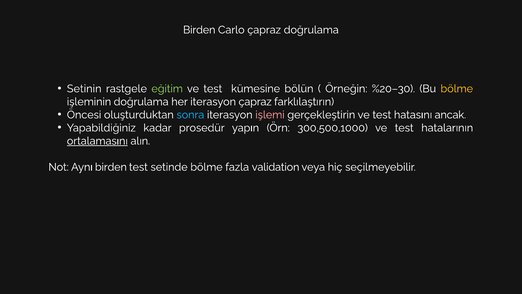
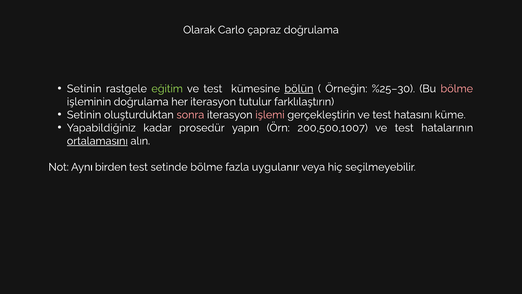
Birden at (199, 30): Birden -> Olarak
bölün underline: none -> present
%20–30: %20–30 -> %25–30
bölme at (457, 89) colour: yellow -> pink
iterasyon çapraz: çapraz -> tutulur
Öncesi at (84, 115): Öncesi -> Setinin
sonra colour: light blue -> pink
ancak: ancak -> küme
300,500,1000: 300,500,1000 -> 200,500,1007
validation: validation -> uygulanır
